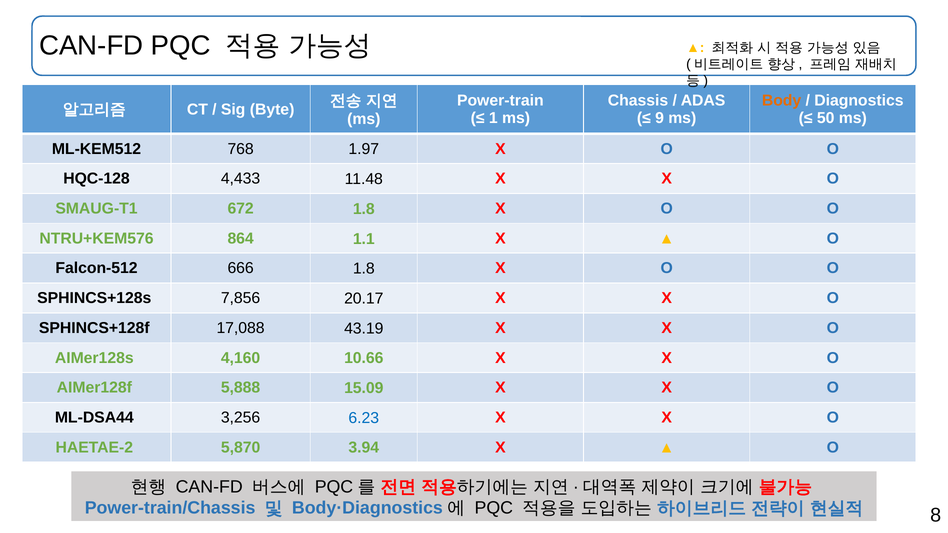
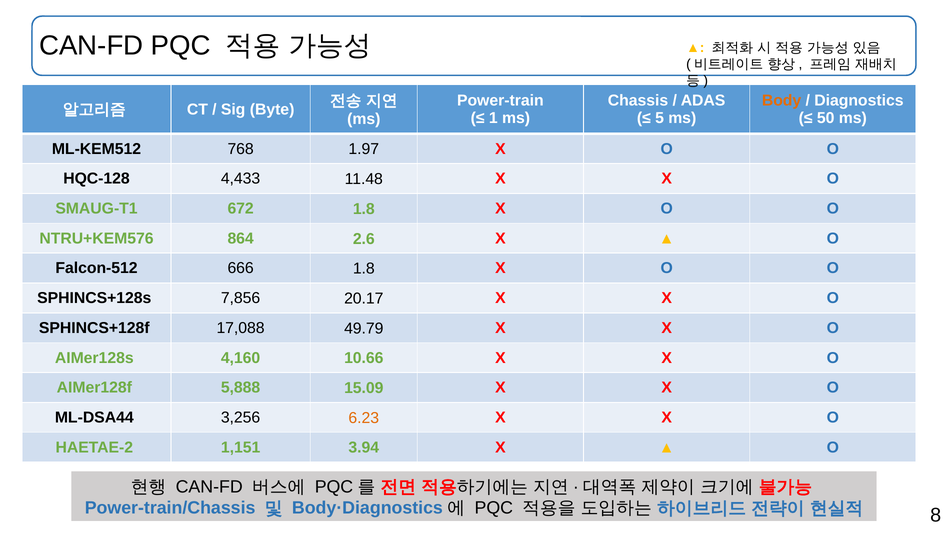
9: 9 -> 5
1.1: 1.1 -> 2.6
43.19: 43.19 -> 49.79
6.23 colour: blue -> orange
5,870: 5,870 -> 1,151
